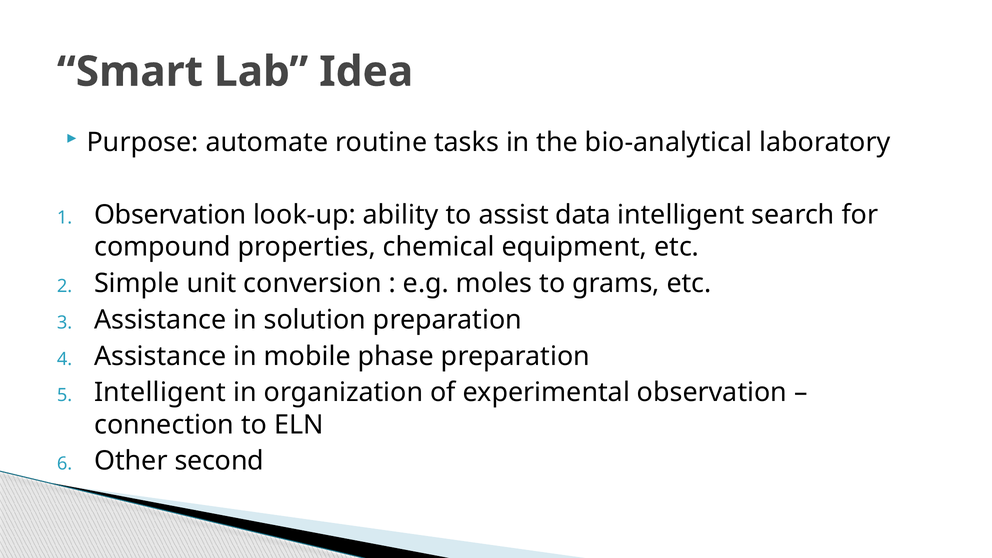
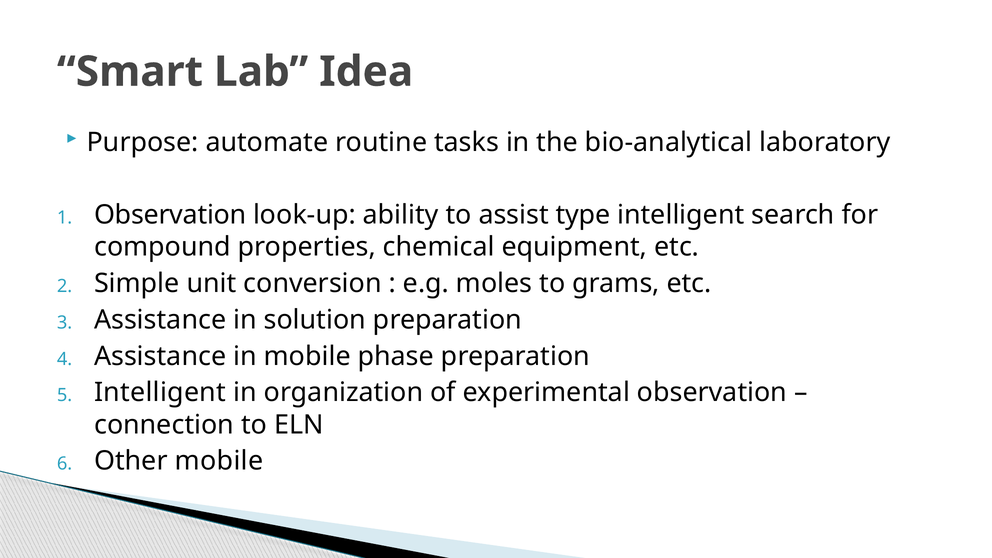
data: data -> type
Other second: second -> mobile
